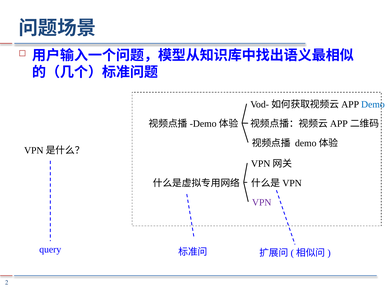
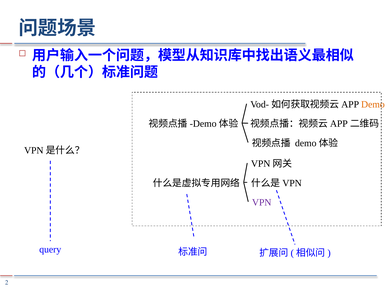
Demo colour: blue -> orange
